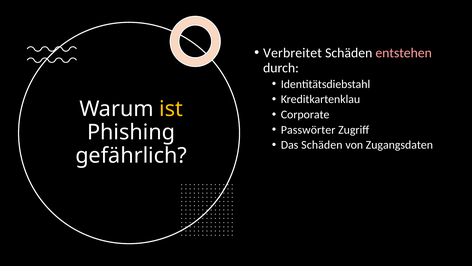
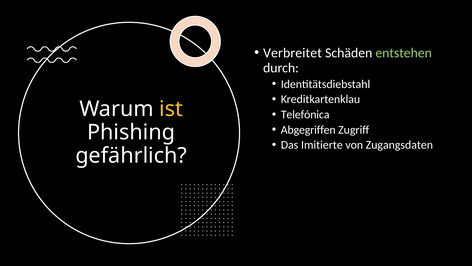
entstehen colour: pink -> light green
Corporate: Corporate -> Telefónica
Passwörter: Passwörter -> Abgegriffen
Das Schäden: Schäden -> Imitierte
